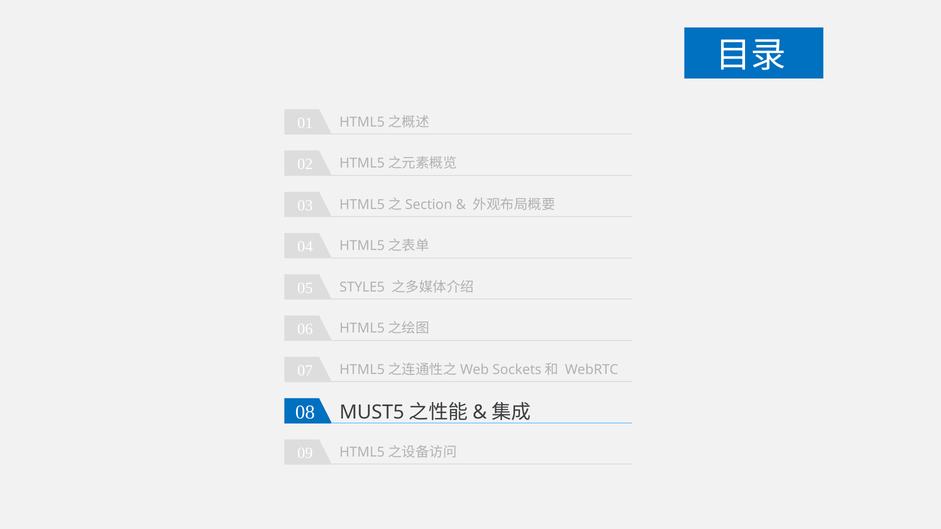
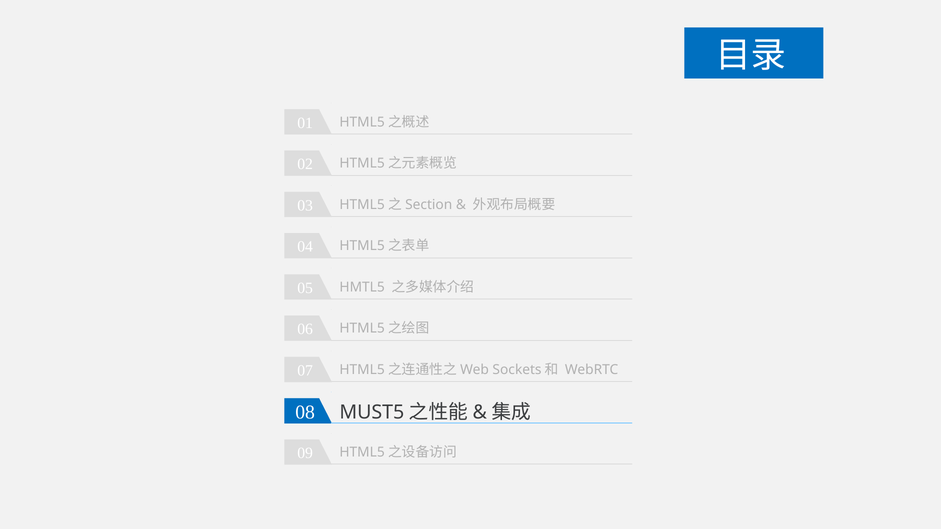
STYLE5: STYLE5 -> HMTL5
